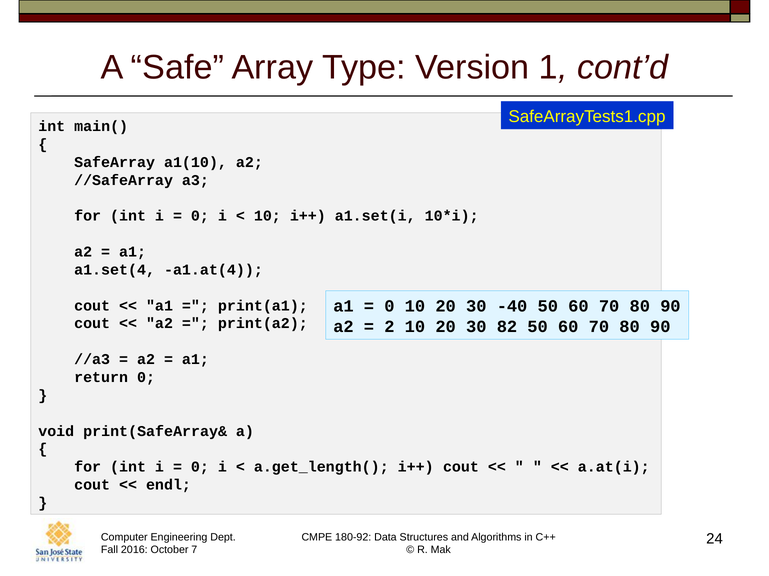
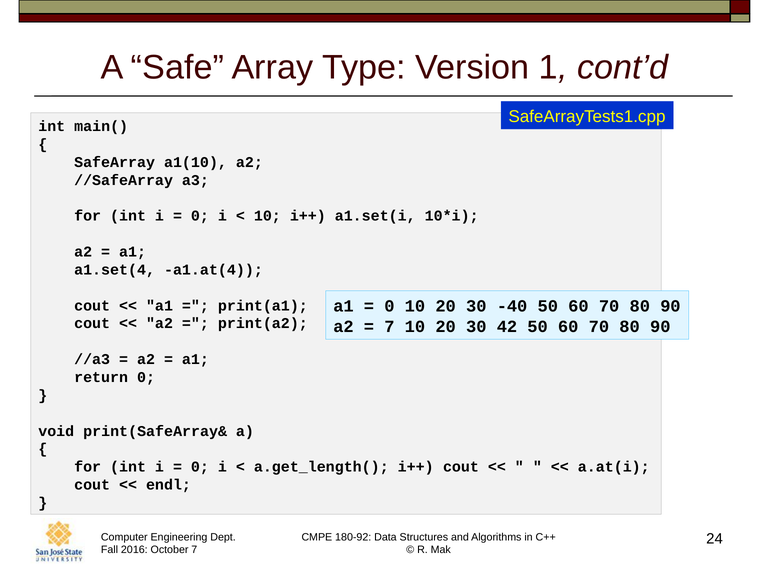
2 at (389, 327): 2 -> 7
82: 82 -> 42
